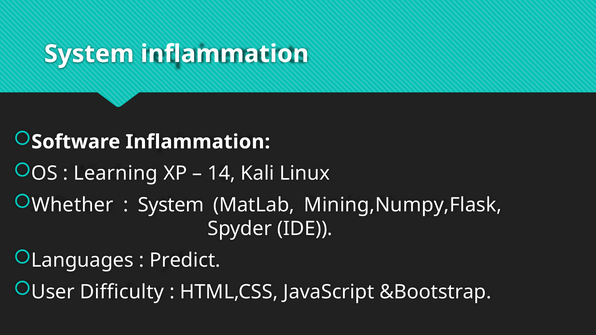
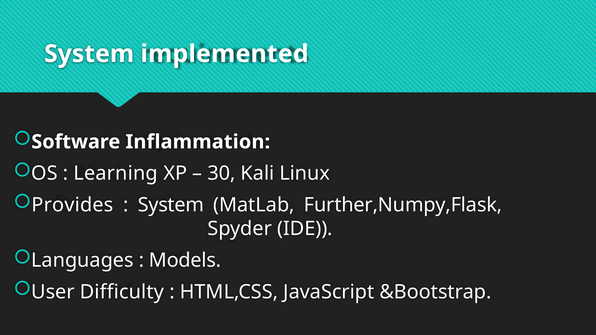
System inflammation: inflammation -> implemented
14: 14 -> 30
Whether: Whether -> Provides
Mining,Numpy,Flask: Mining,Numpy,Flask -> Further,Numpy,Flask
Predict: Predict -> Models
